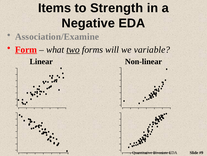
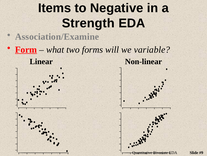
Strength: Strength -> Negative
Negative: Negative -> Strength
two underline: present -> none
